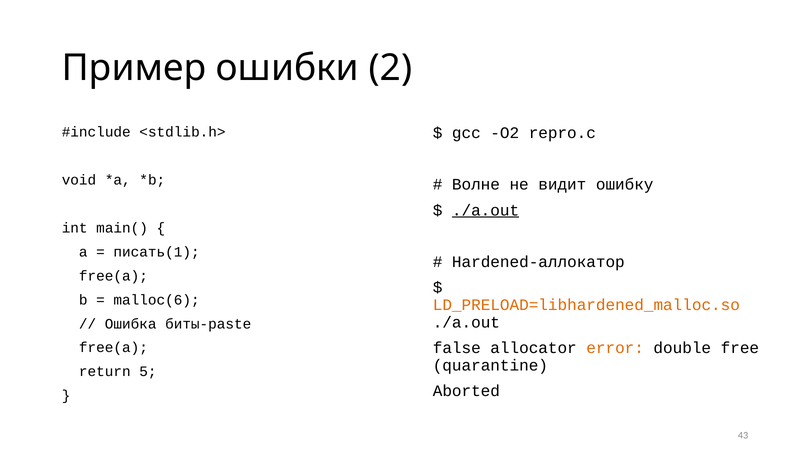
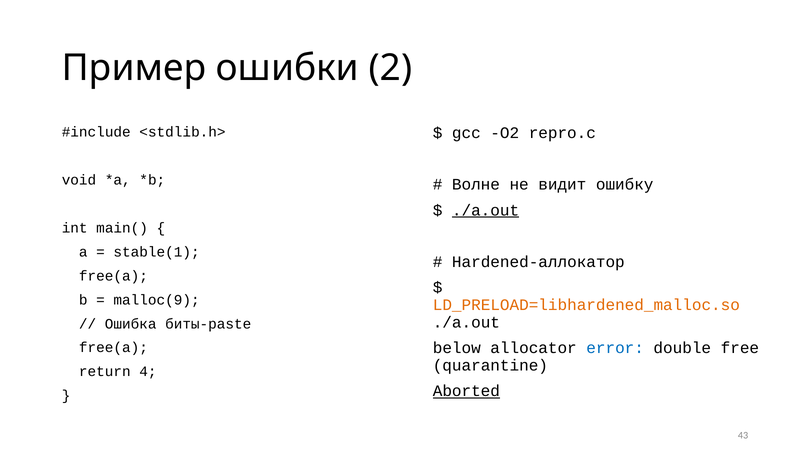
писать(1: писать(1 -> stable(1
malloc(6: malloc(6 -> malloc(9
false: false -> below
error colour: orange -> blue
5: 5 -> 4
Aborted underline: none -> present
